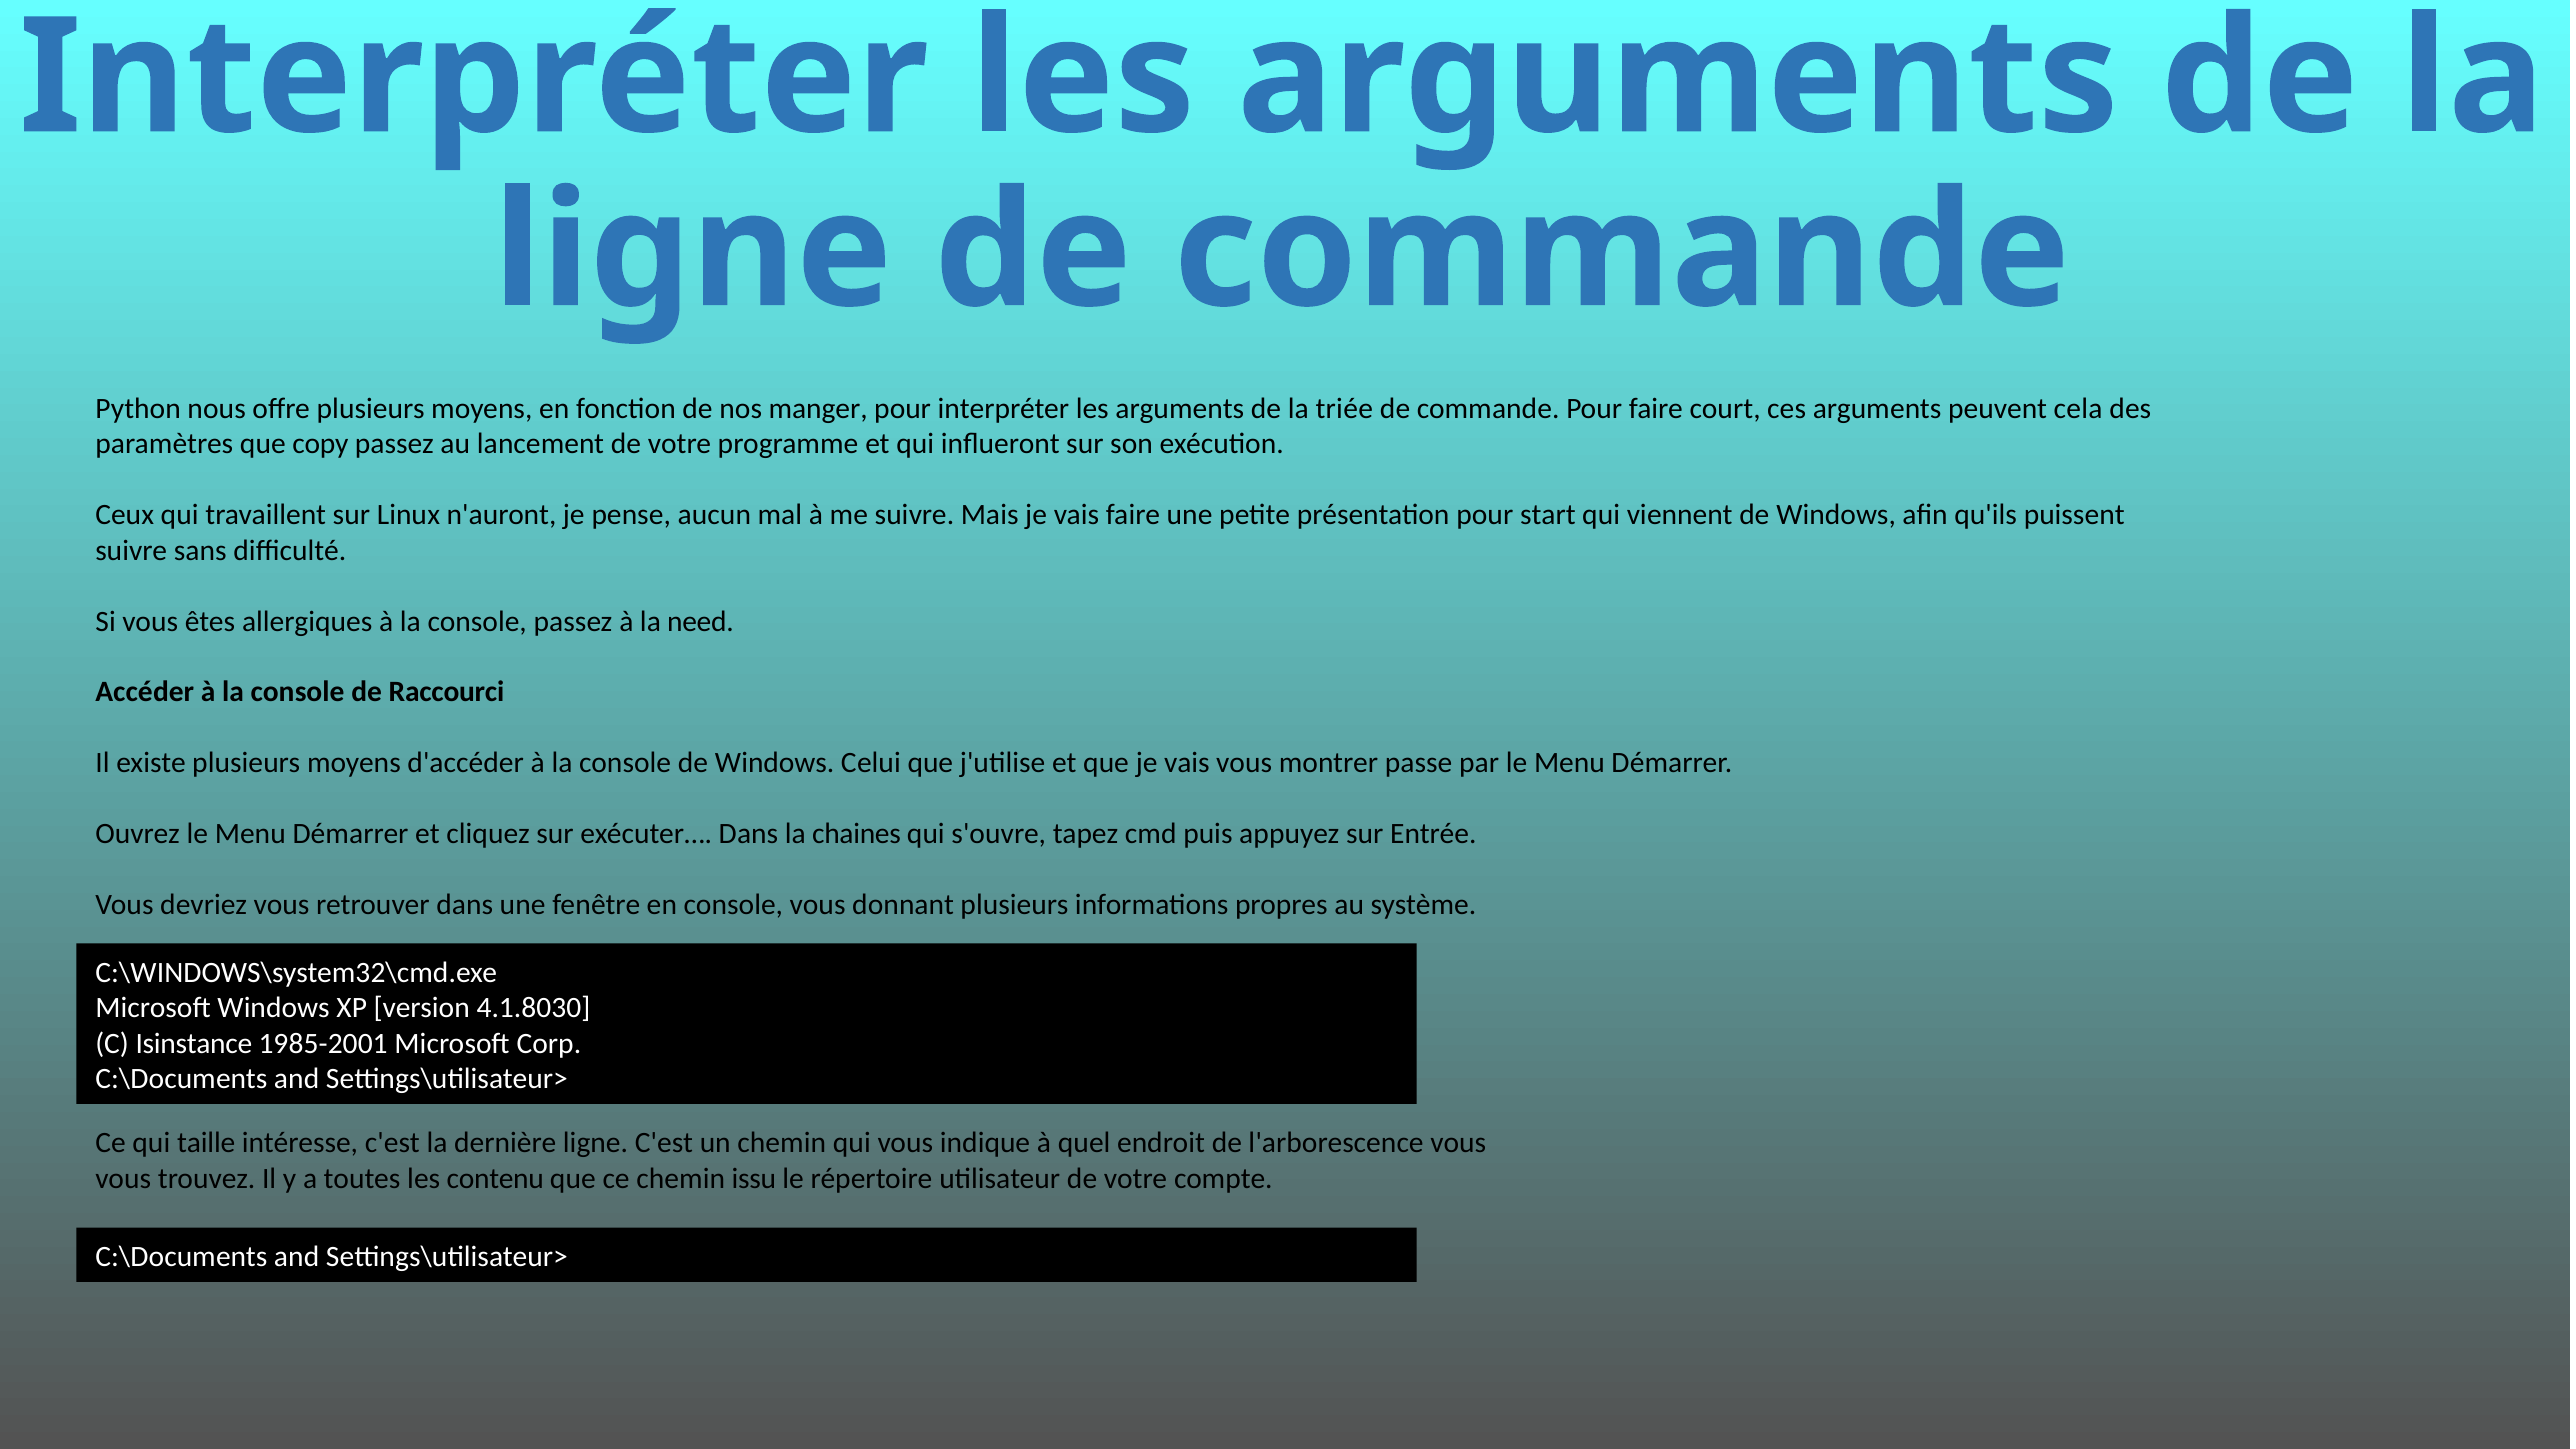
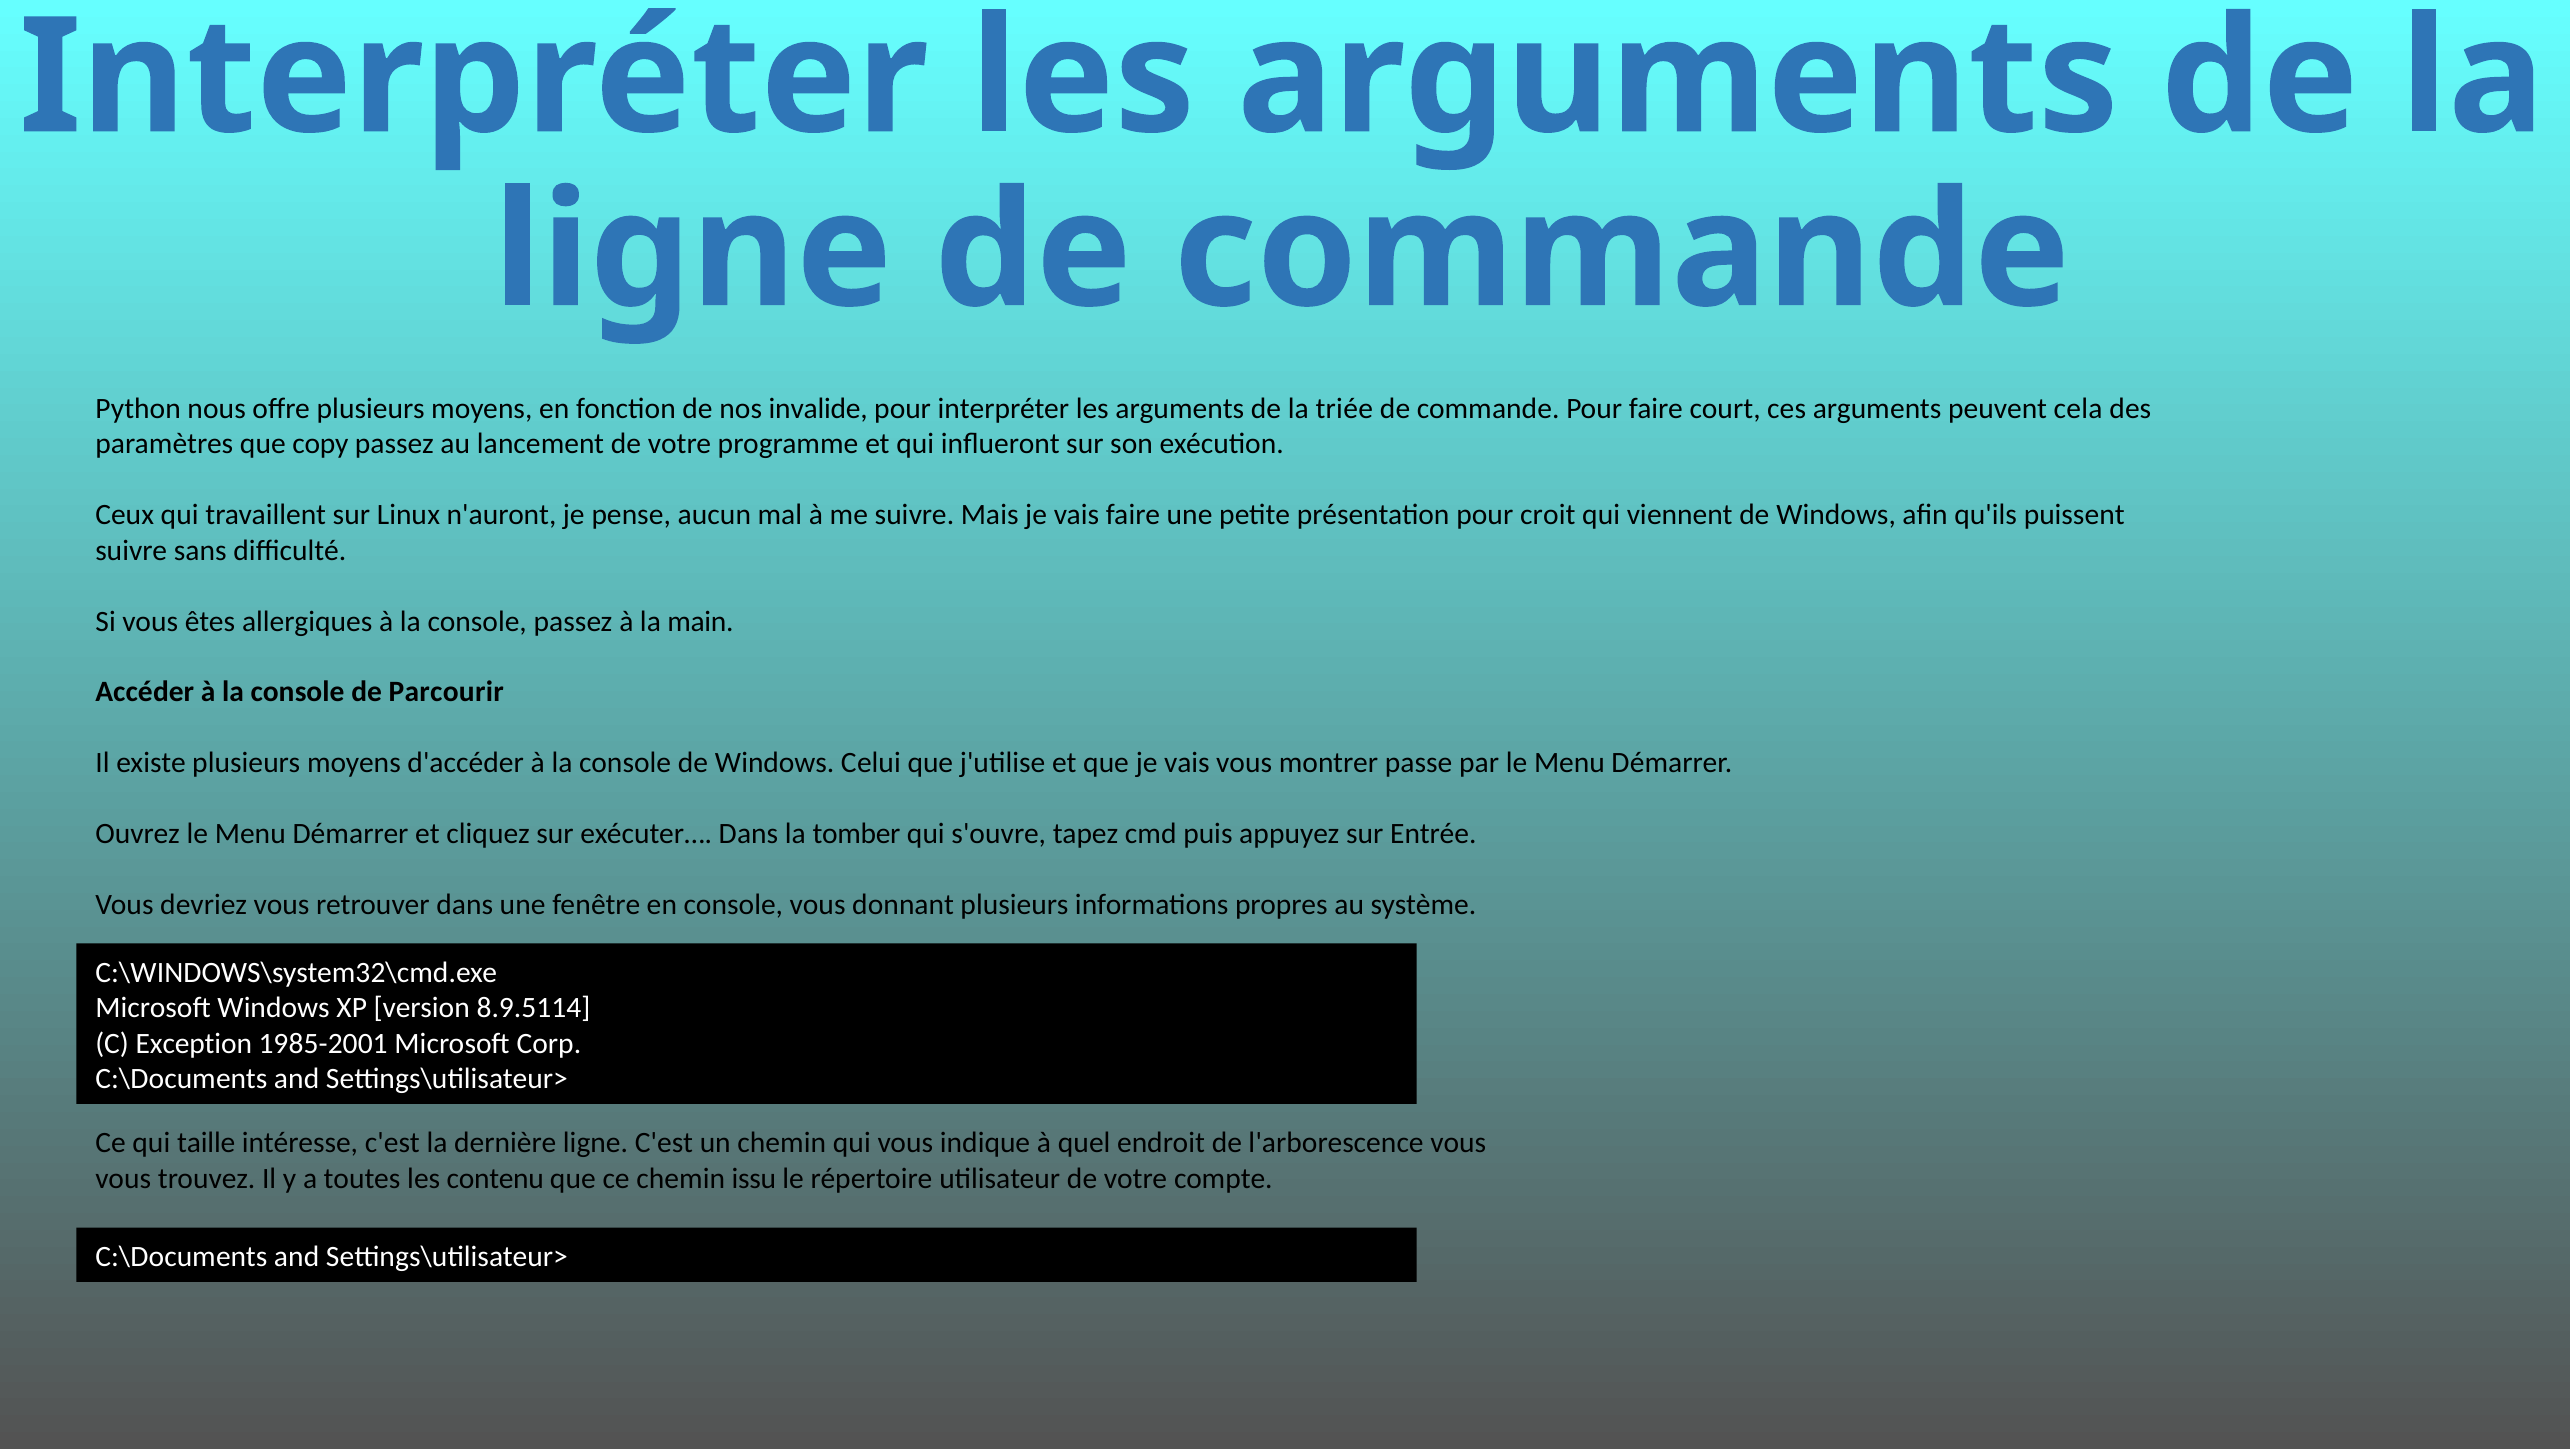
manger: manger -> invalide
start: start -> croit
need: need -> main
Raccourci: Raccourci -> Parcourir
chaines: chaines -> tomber
4.1.8030: 4.1.8030 -> 8.9.5114
Isinstance: Isinstance -> Exception
